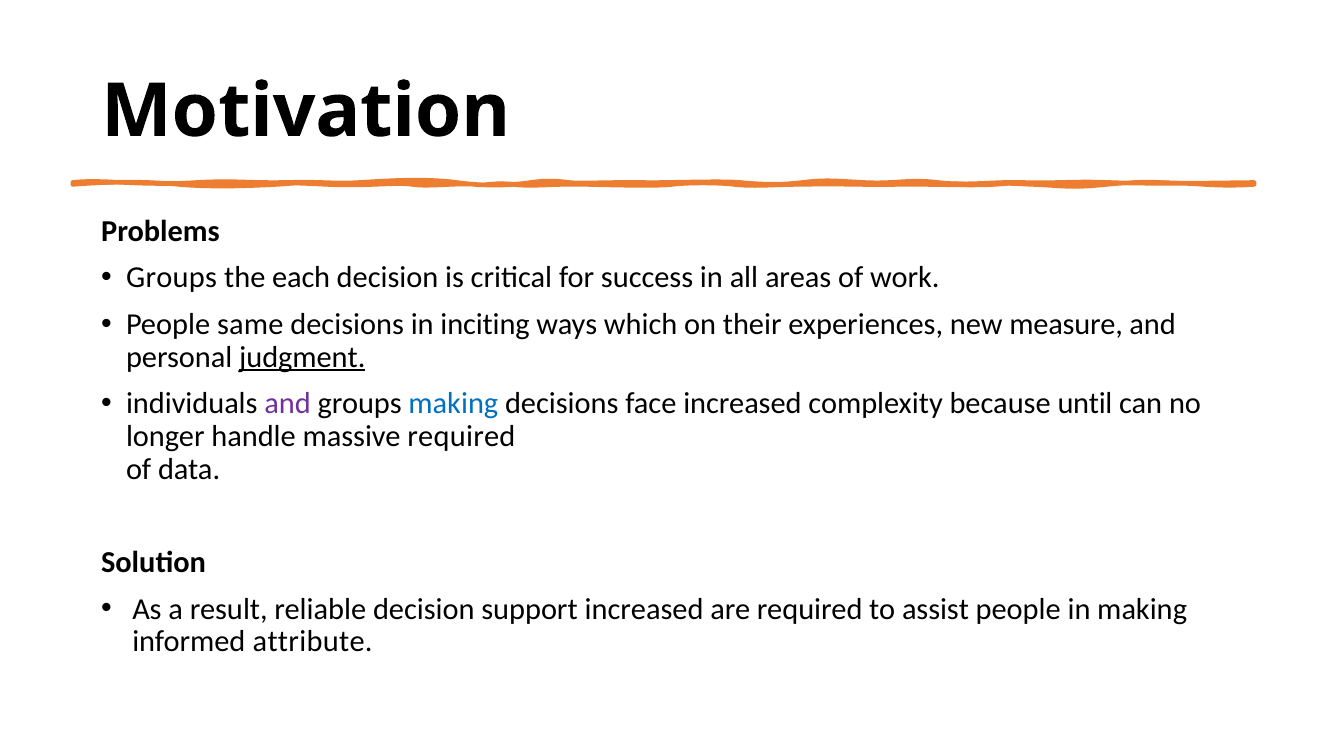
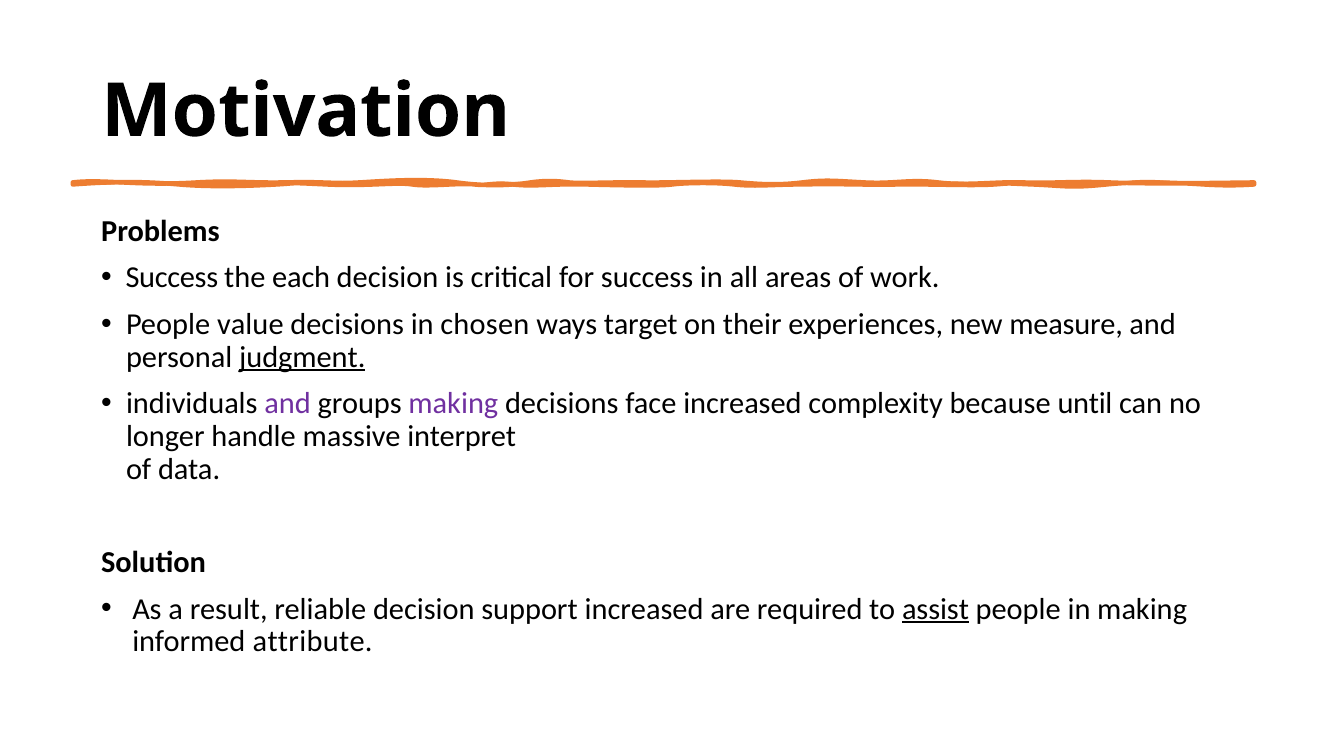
Groups at (172, 278): Groups -> Success
same: same -> value
inciting: inciting -> chosen
which: which -> target
making at (453, 404) colour: blue -> purple
massive required: required -> interpret
assist underline: none -> present
